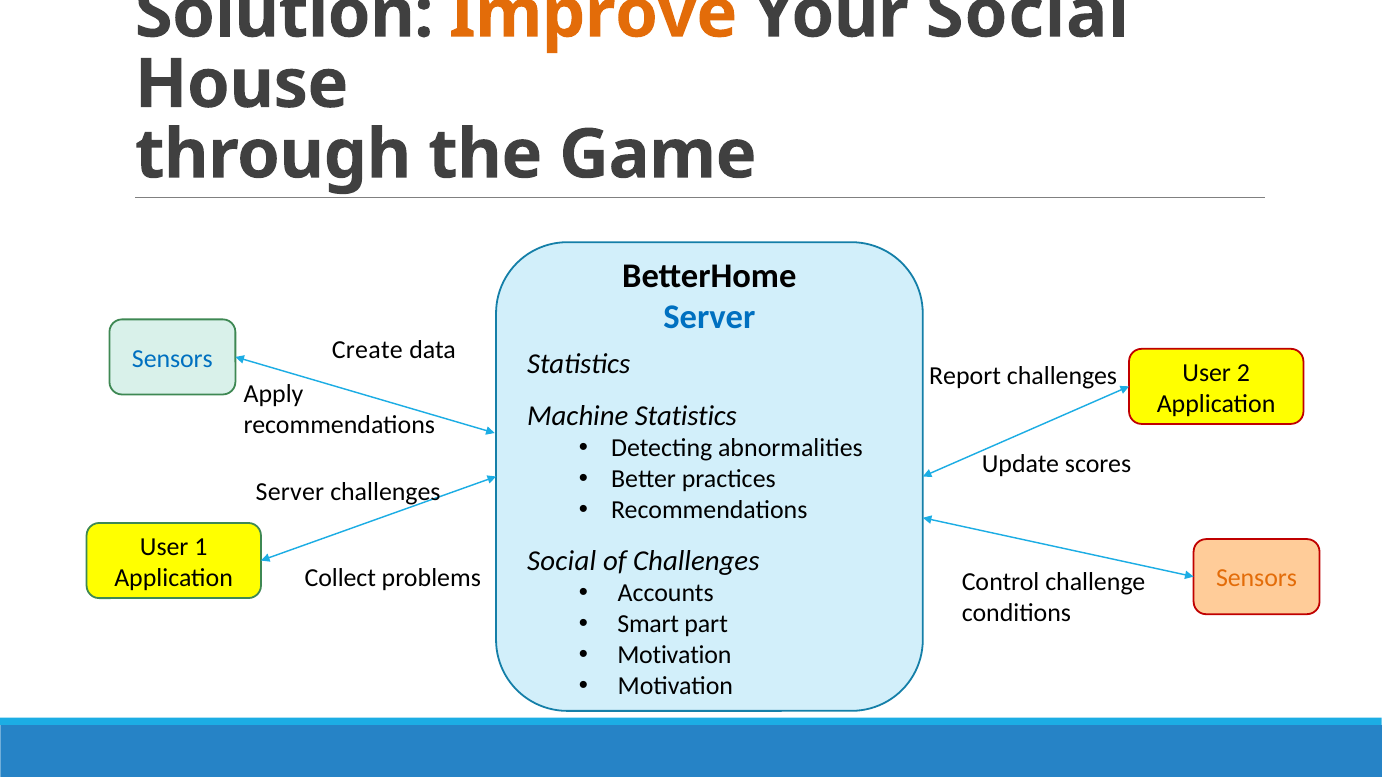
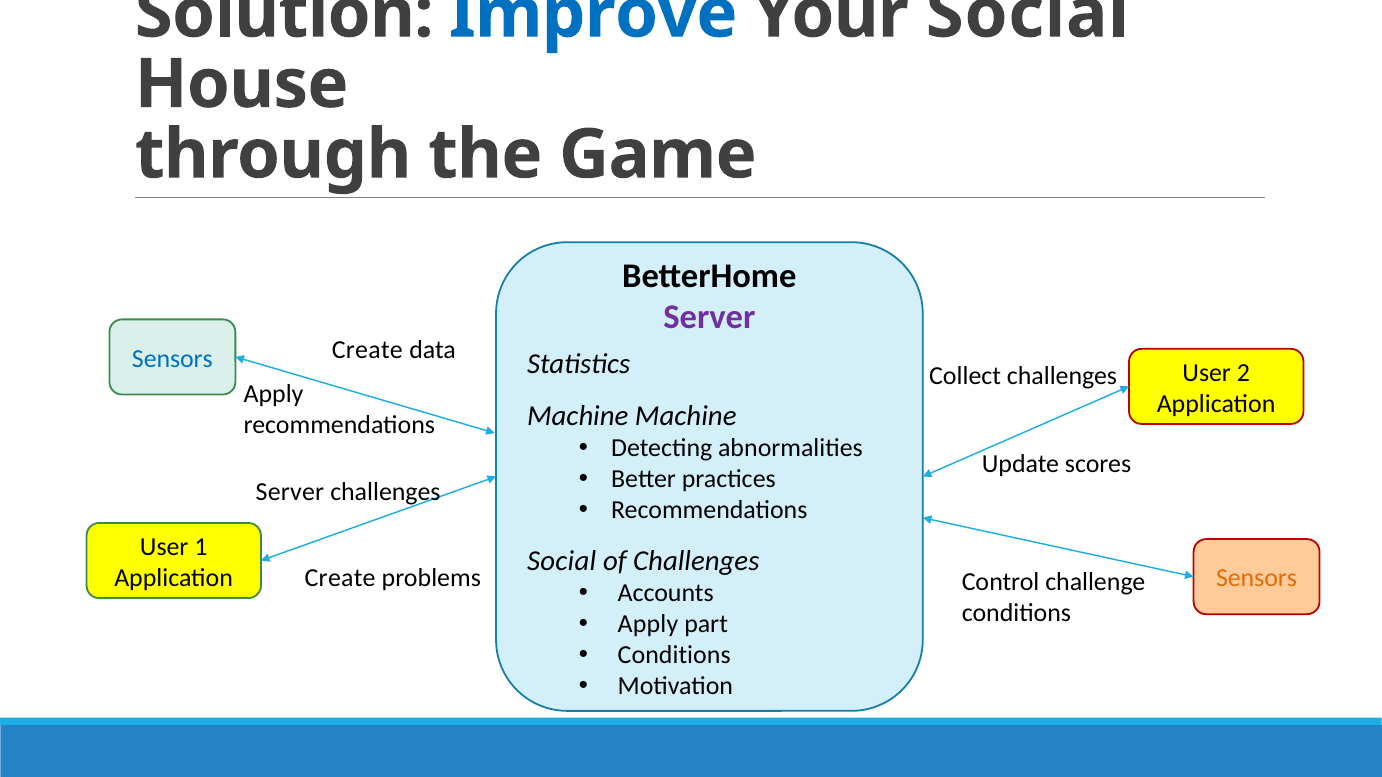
Improve colour: orange -> blue
Server at (709, 318) colour: blue -> purple
Report: Report -> Collect
Machine Statistics: Statistics -> Machine
Collect at (340, 578): Collect -> Create
Smart at (648, 625): Smart -> Apply
Motivation at (674, 656): Motivation -> Conditions
